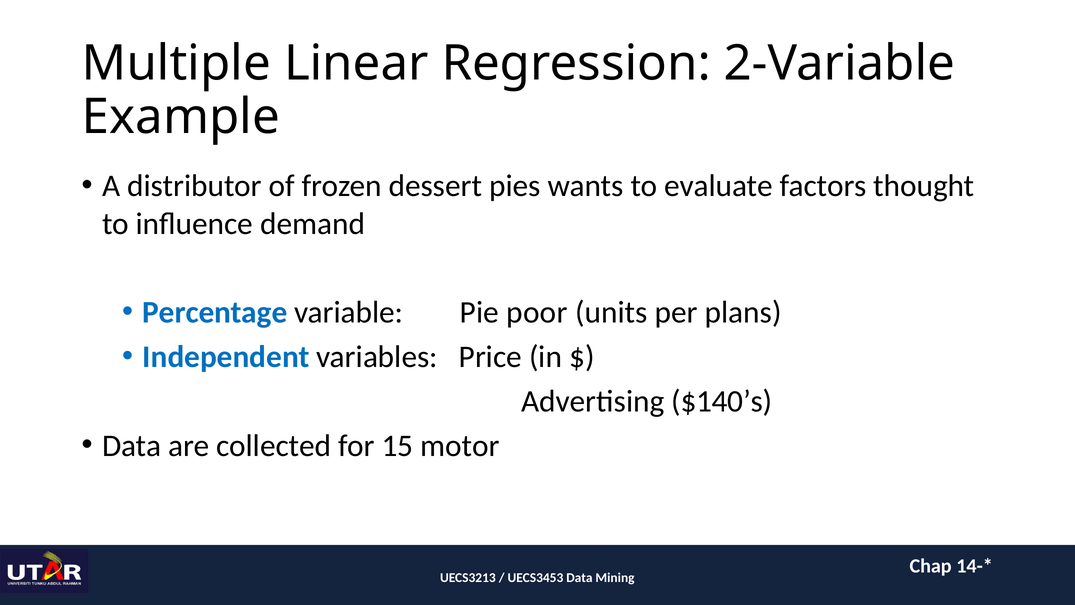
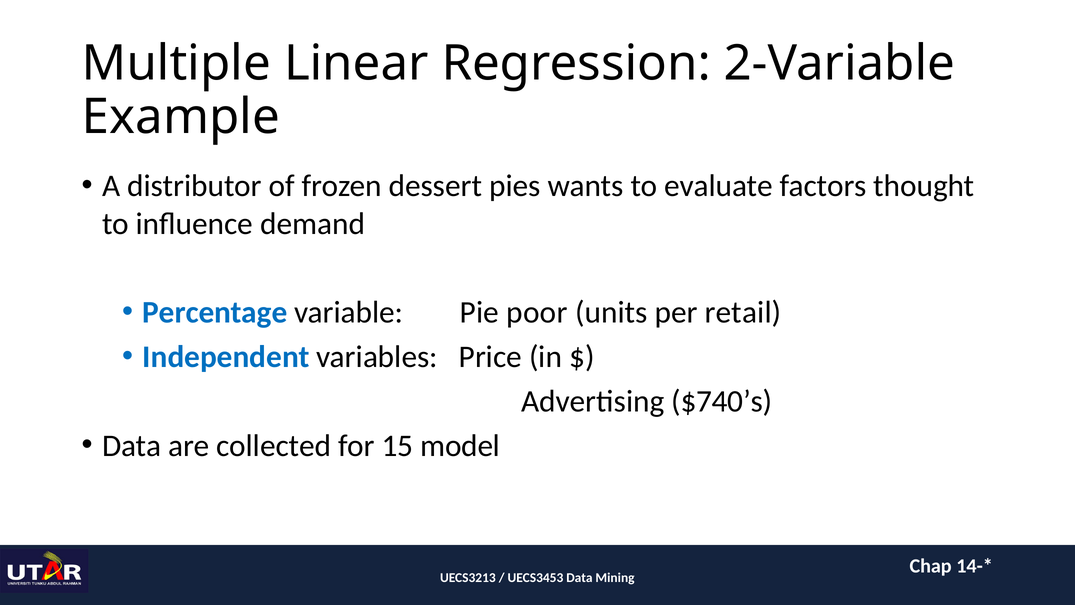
plans: plans -> retail
$140’s: $140’s -> $740’s
motor: motor -> model
